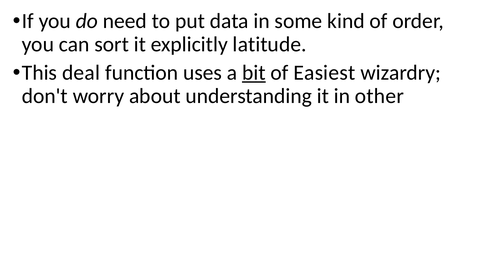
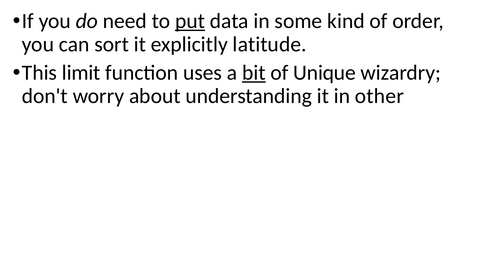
put underline: none -> present
deal: deal -> limit
Easiest: Easiest -> Unique
